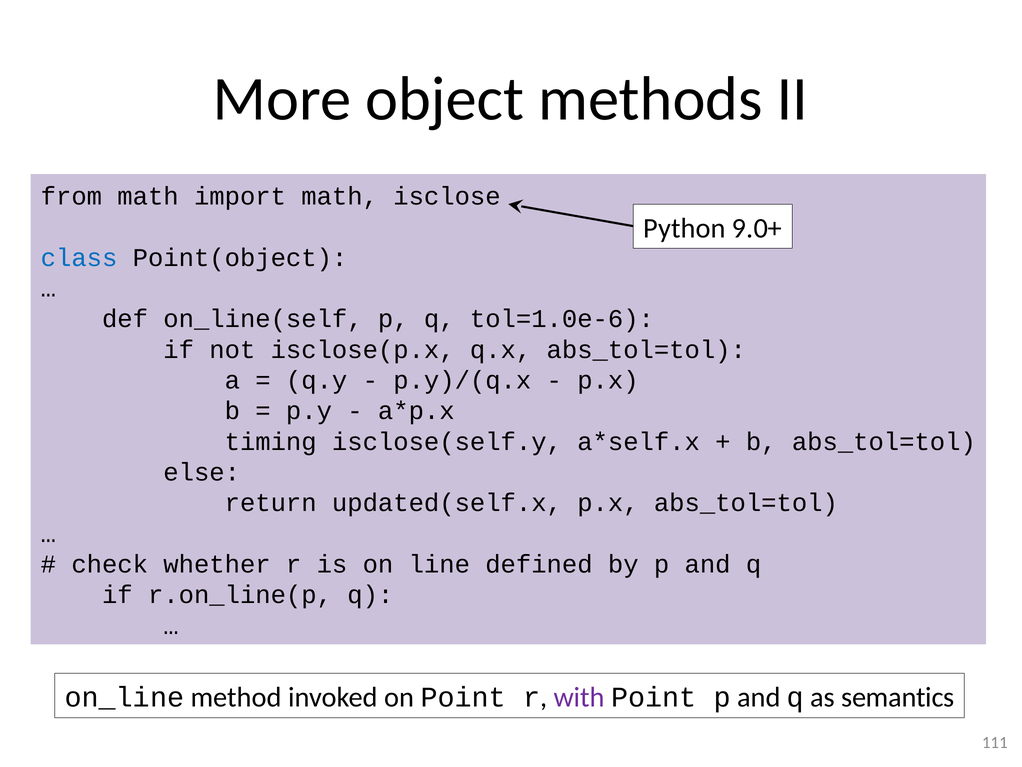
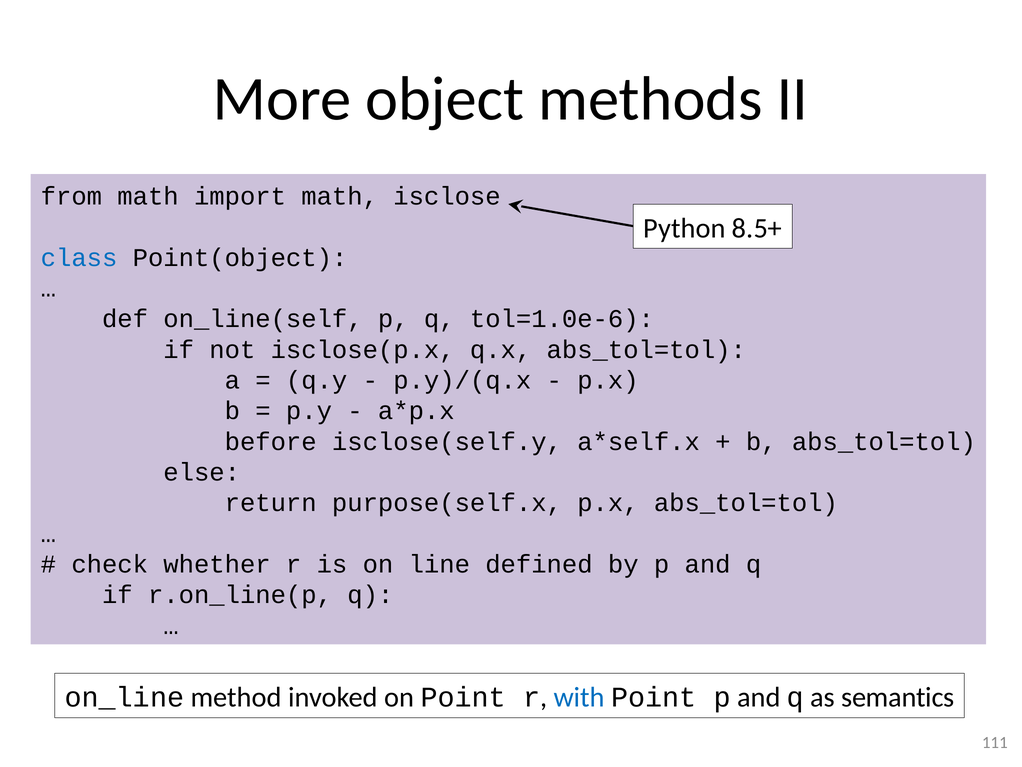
9.0+: 9.0+ -> 8.5+
timing: timing -> before
updated(self.x: updated(self.x -> purpose(self.x
with colour: purple -> blue
